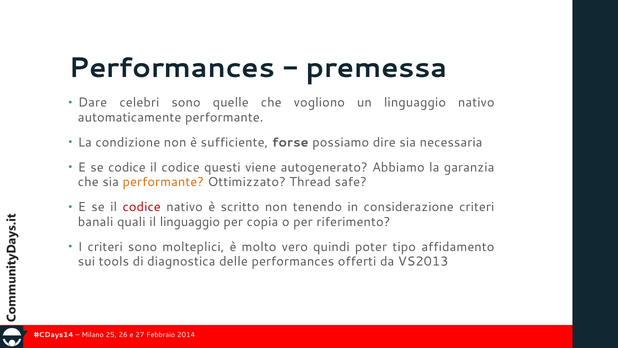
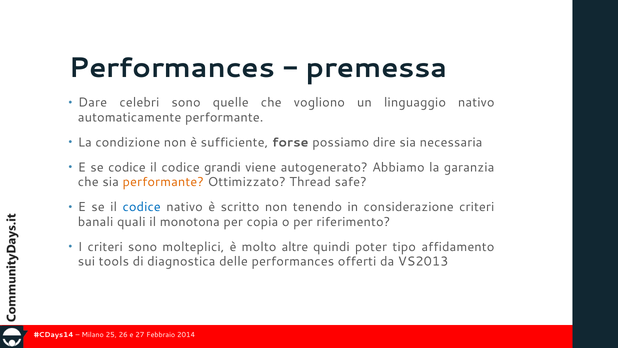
questi: questi -> grandi
codice at (142, 207) colour: red -> blue
il linguaggio: linguaggio -> monotona
vero: vero -> altre
